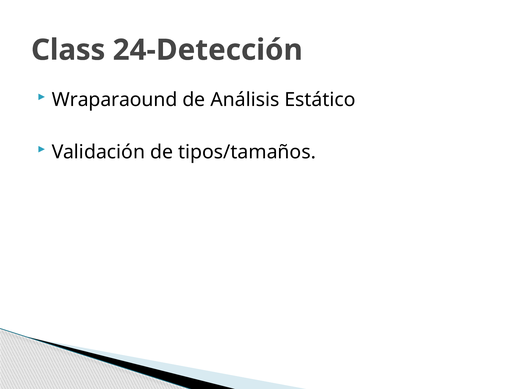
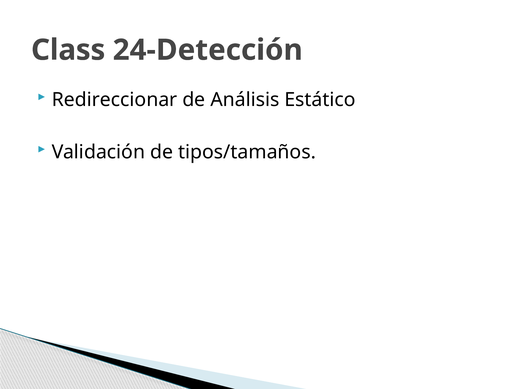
Wraparaound: Wraparaound -> Redireccionar
